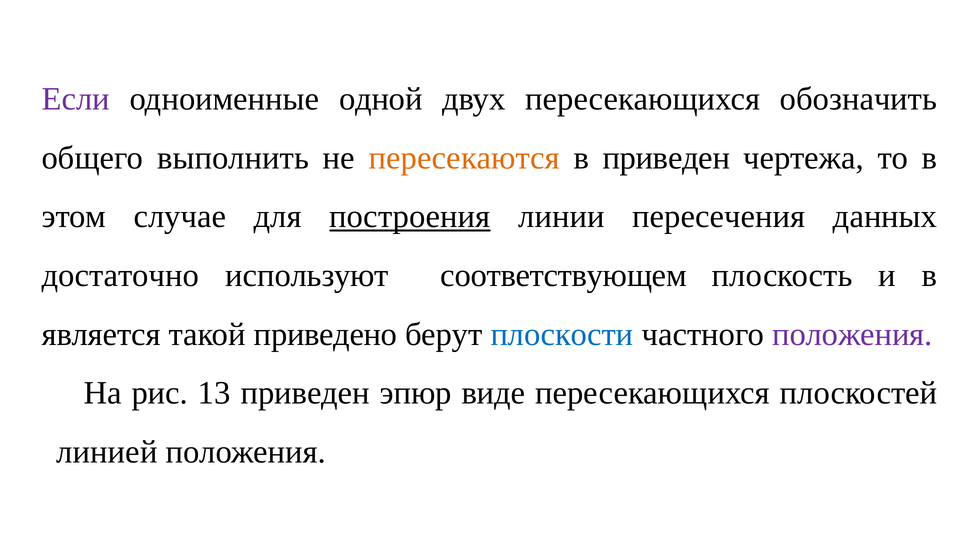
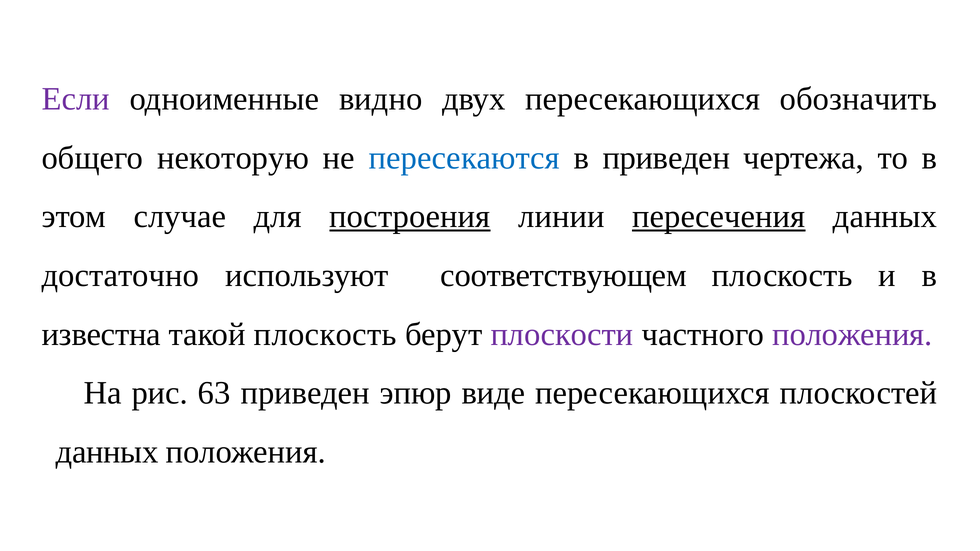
одной: одной -> видно
выполнить: выполнить -> некоторую
пересекаются colour: orange -> blue
пересечения underline: none -> present
является: является -> известна
такой приведено: приведено -> плоскость
плоскости colour: blue -> purple
13: 13 -> 63
линией at (107, 452): линией -> данных
